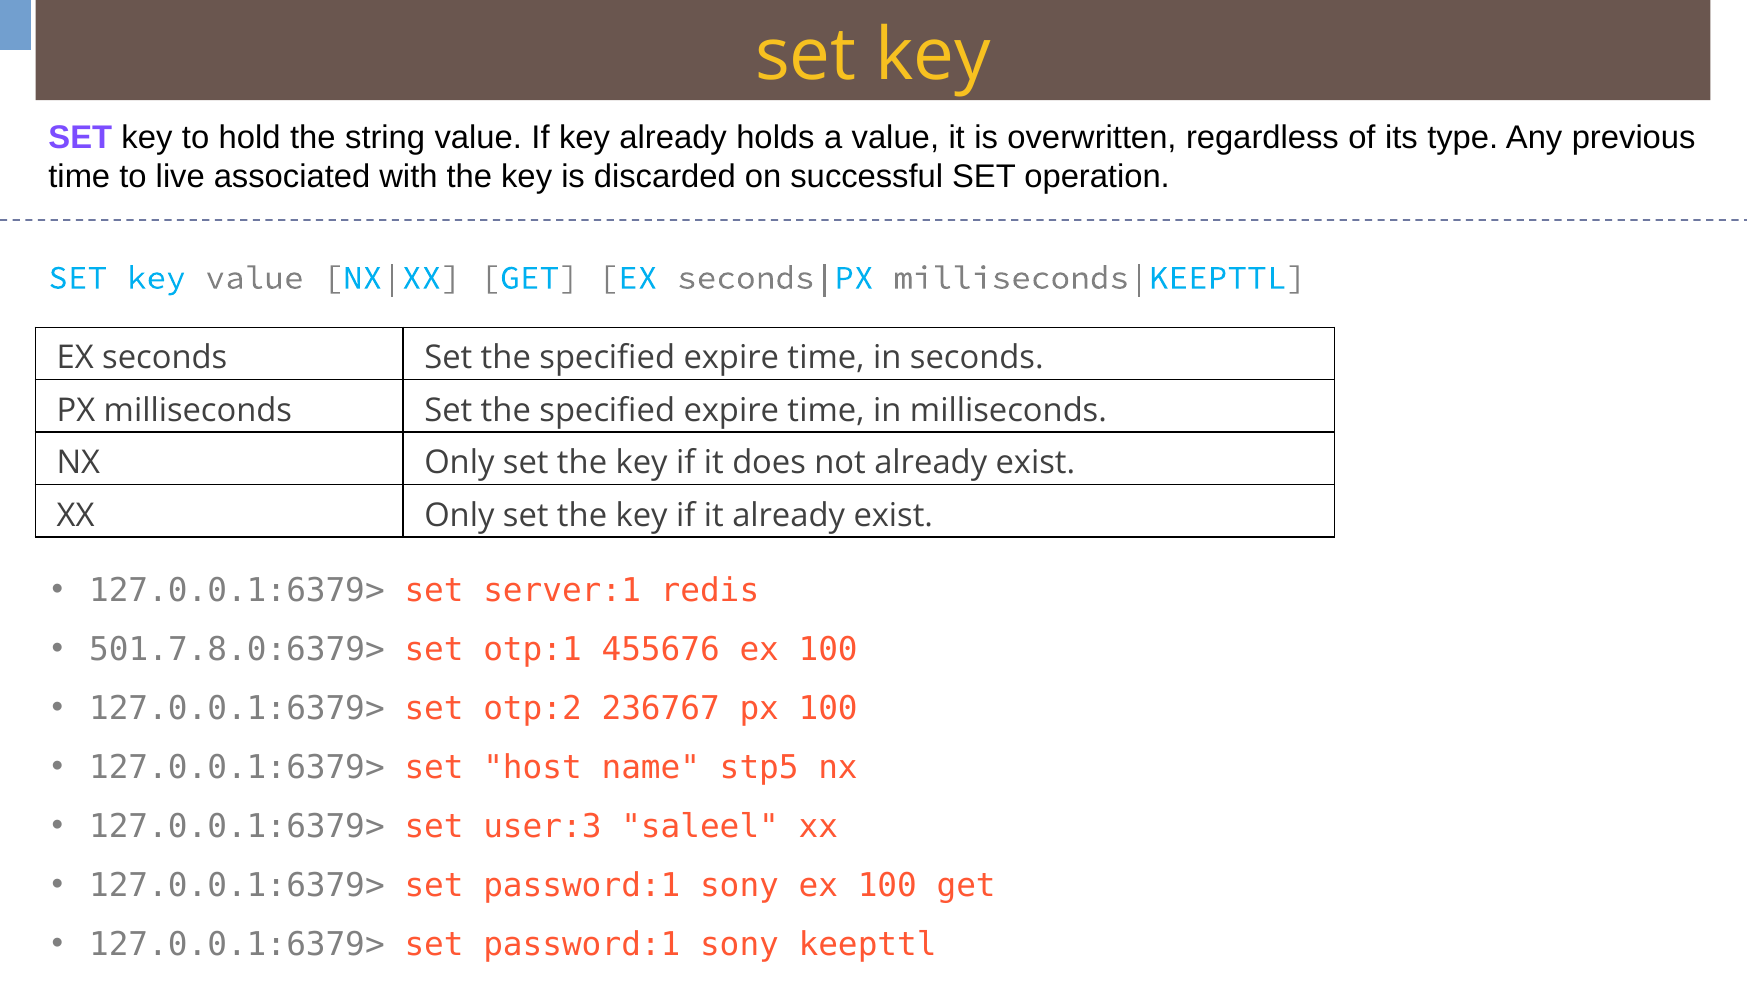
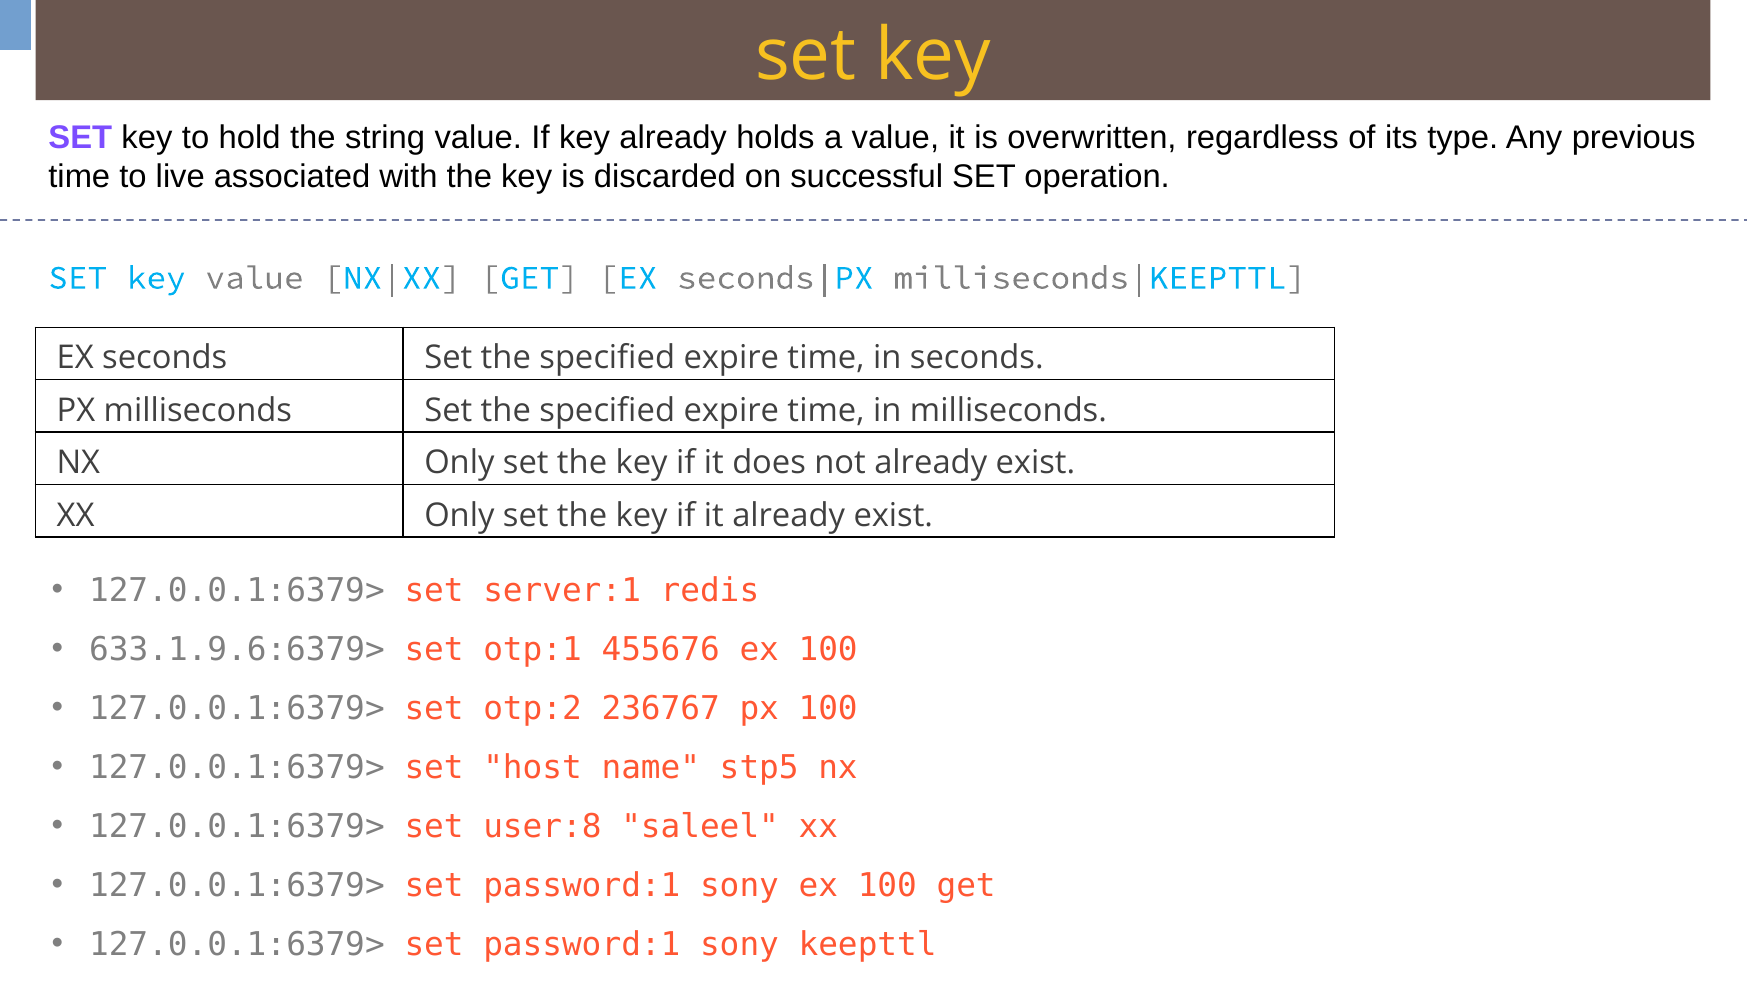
501.7.8.0:6379>: 501.7.8.0:6379> -> 633.1.9.6:6379>
user:3: user:3 -> user:8
